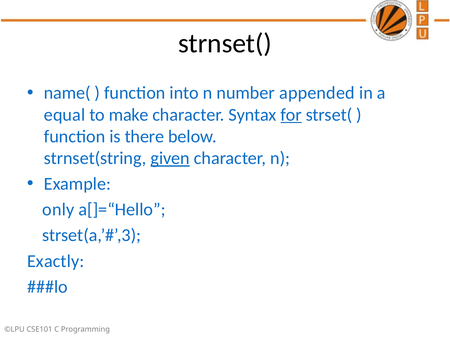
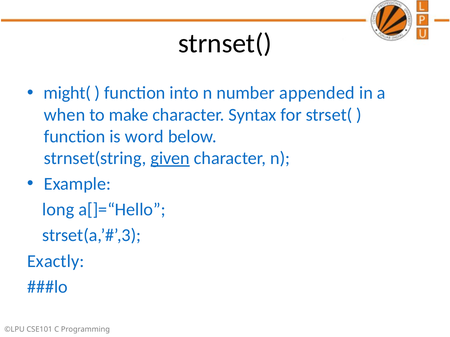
name(: name( -> might(
equal: equal -> when
for underline: present -> none
there: there -> word
only: only -> long
